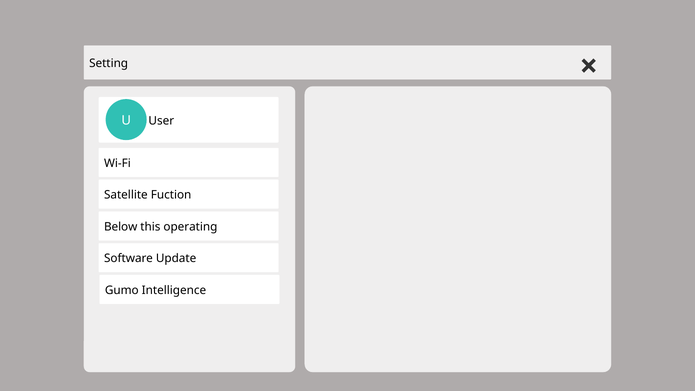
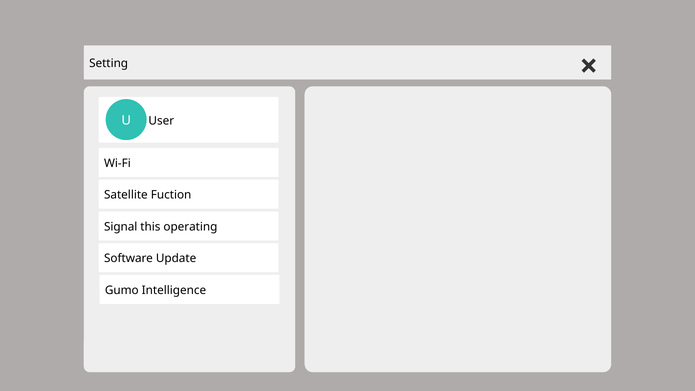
Below: Below -> Signal
